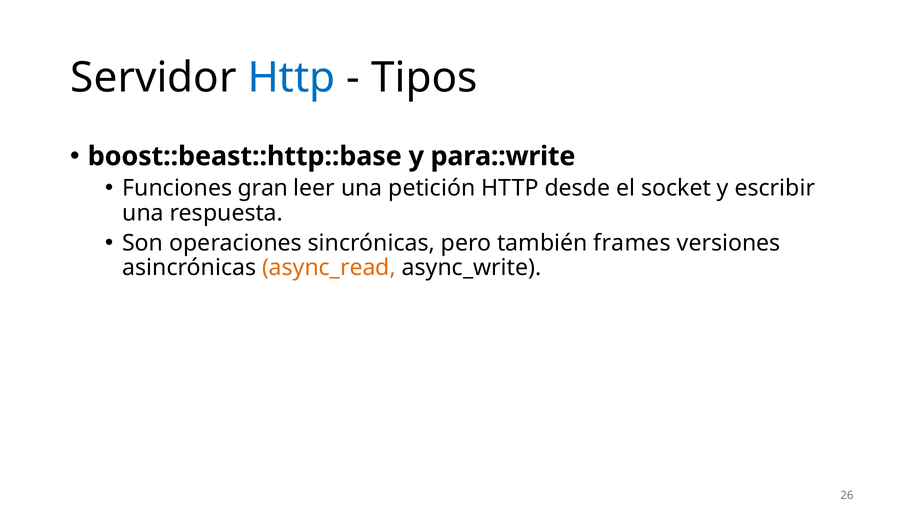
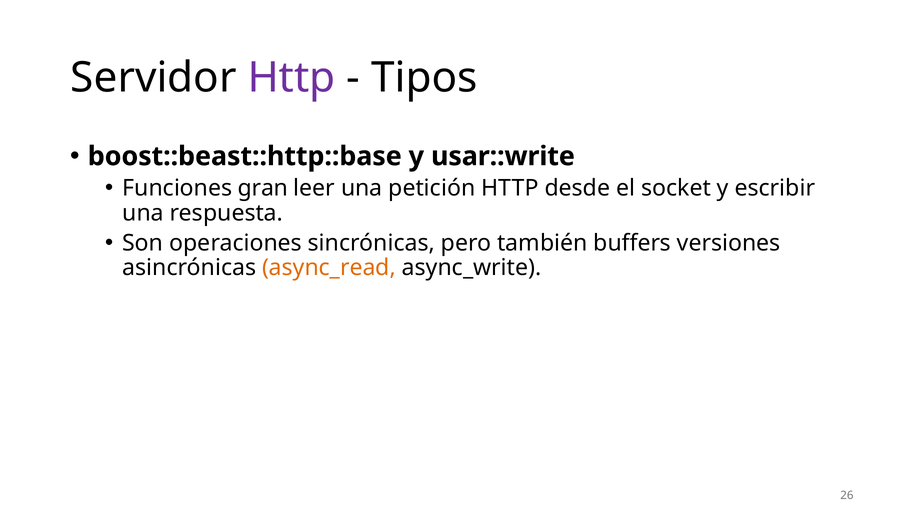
Http at (292, 78) colour: blue -> purple
para::write: para::write -> usar::write
frames: frames -> buffers
